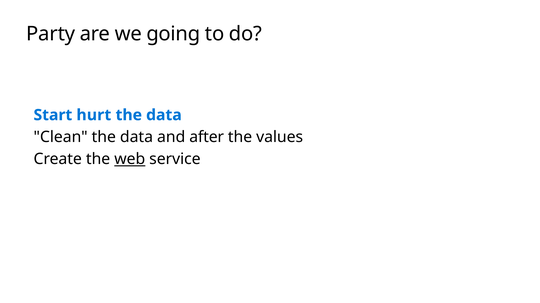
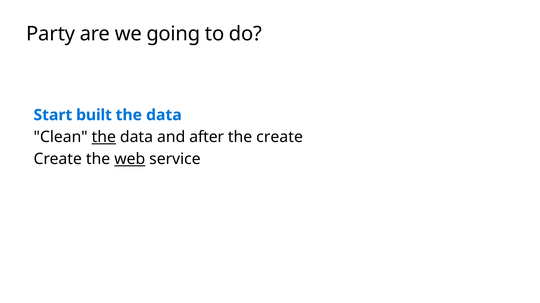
hurt: hurt -> built
the at (104, 137) underline: none -> present
the values: values -> create
